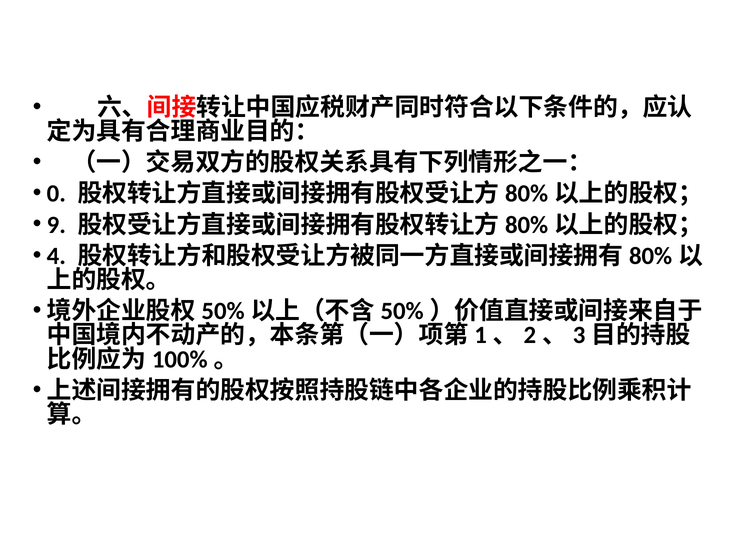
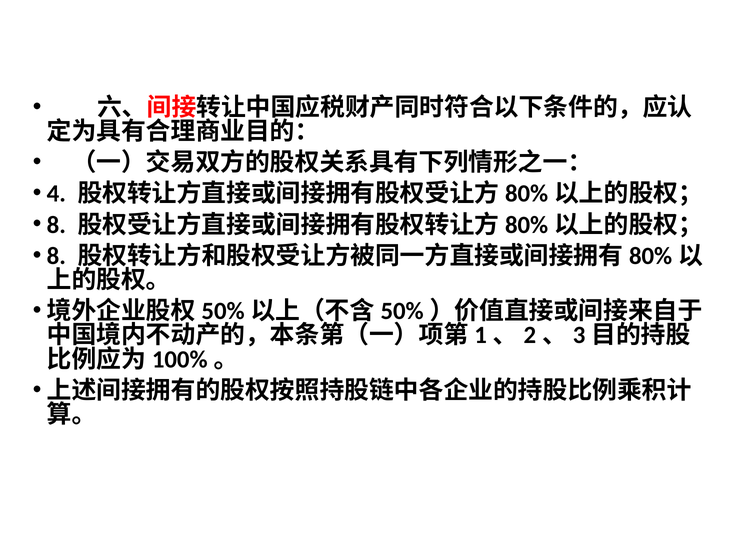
0: 0 -> 4
9 at (56, 225): 9 -> 8
4 at (56, 256): 4 -> 8
